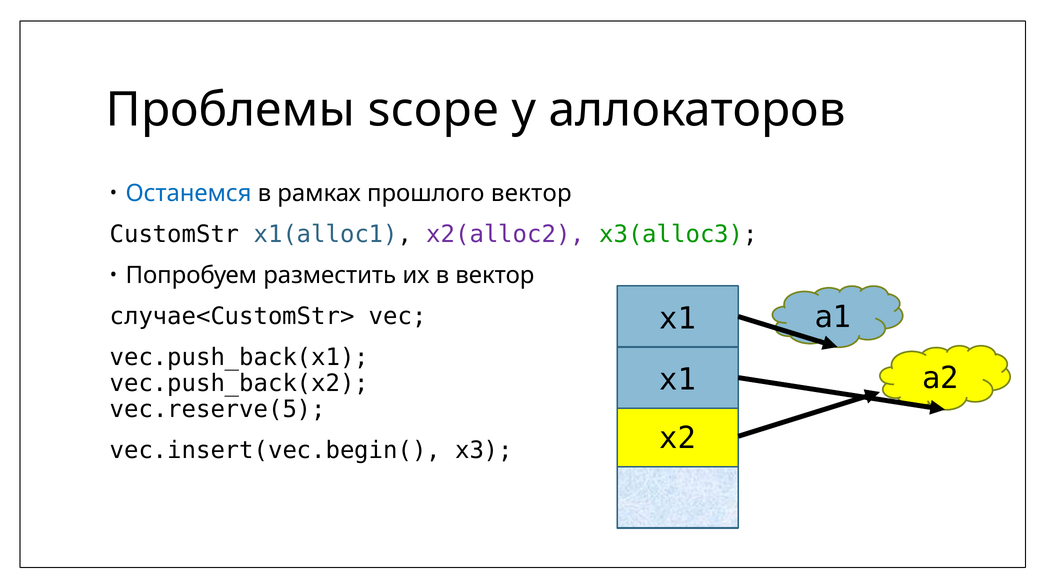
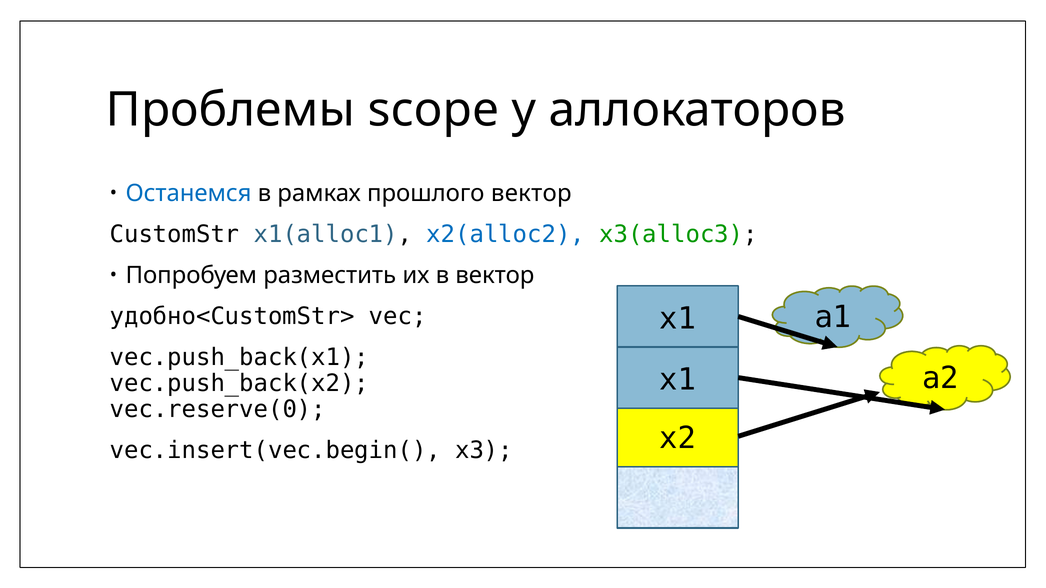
x2(alloc2 colour: purple -> blue
случае<CustomStr>: случае<CustomStr> -> удобно<CustomStr>
vec.reserve(5: vec.reserve(5 -> vec.reserve(0
